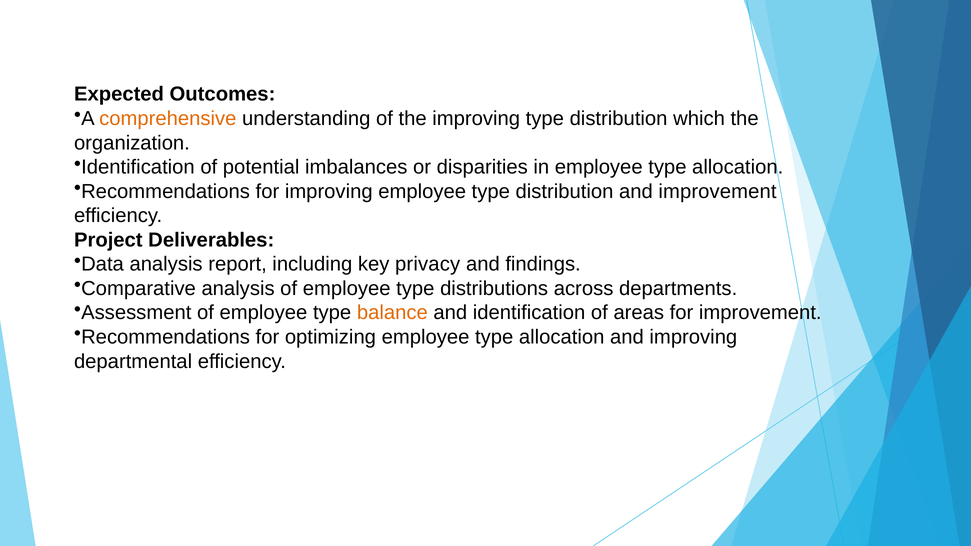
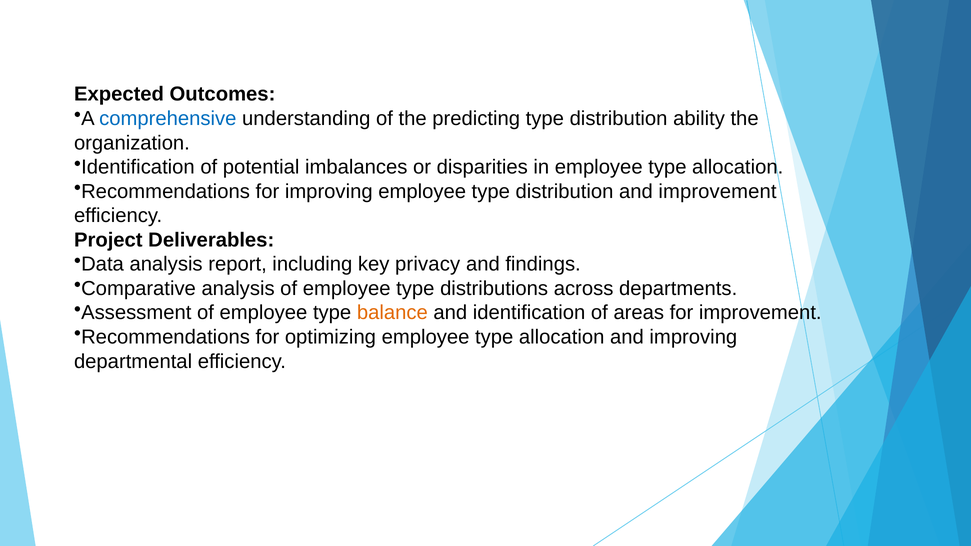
comprehensive colour: orange -> blue
the improving: improving -> predicting
which: which -> ability
